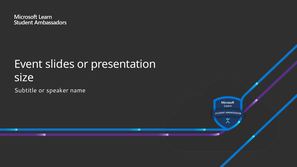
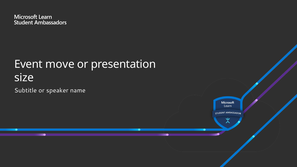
slides: slides -> move
